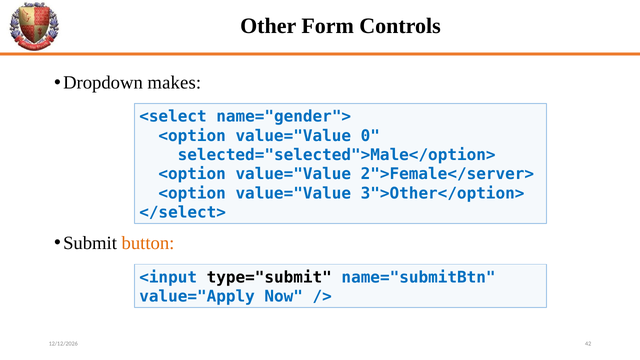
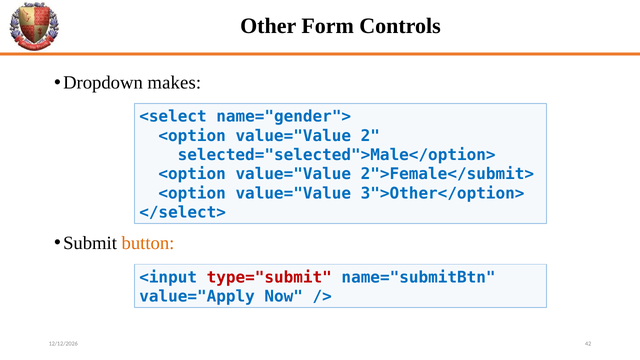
0: 0 -> 2
2">Female</server>: 2">Female</server> -> 2">Female</submit>
type="submit colour: black -> red
